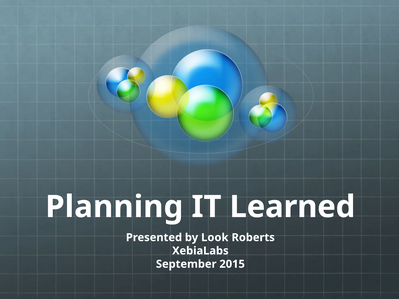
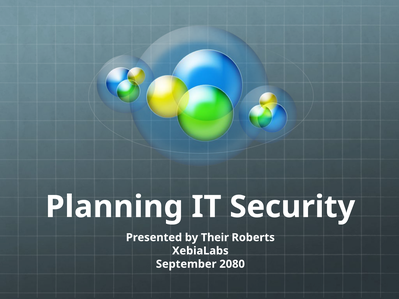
Learned: Learned -> Security
Look: Look -> Their
2015: 2015 -> 2080
